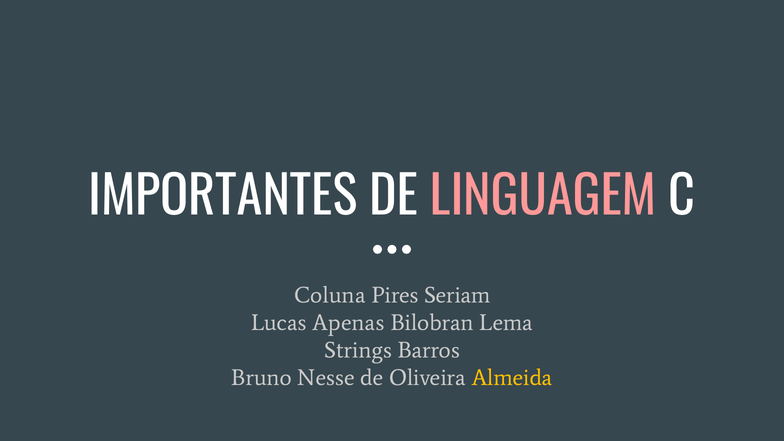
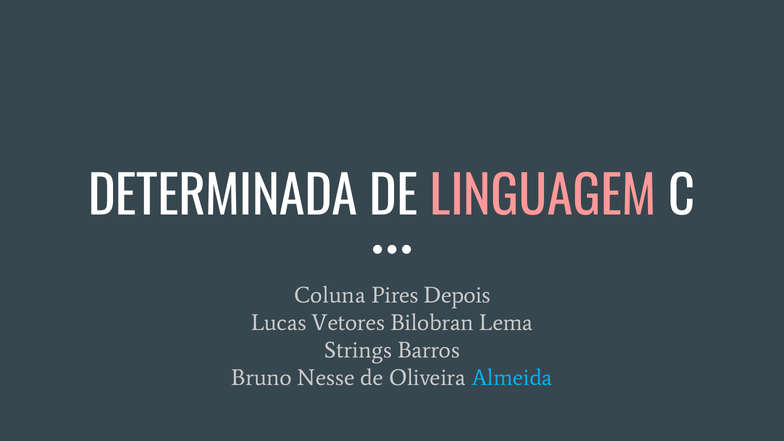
IMPORTANTES: IMPORTANTES -> DETERMINADA
Seriam: Seriam -> Depois
Apenas: Apenas -> Vetores
Almeida colour: yellow -> light blue
